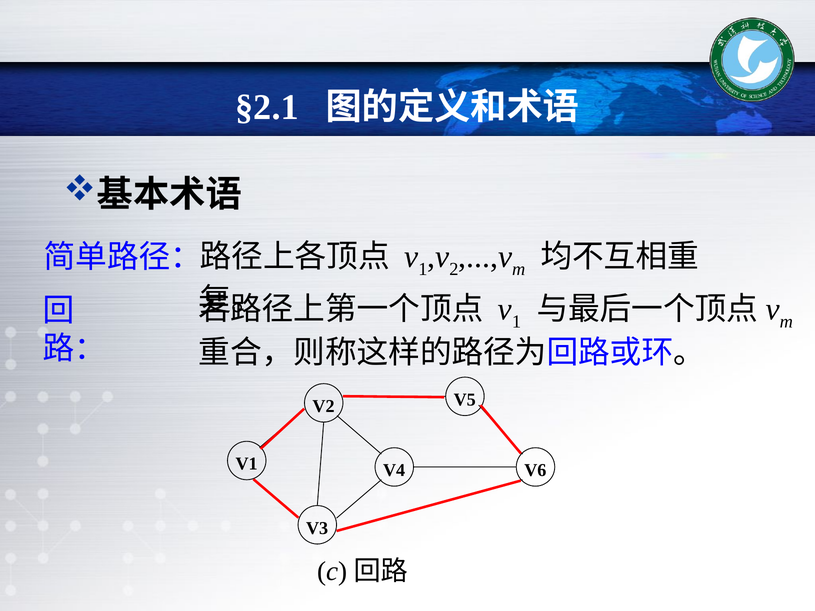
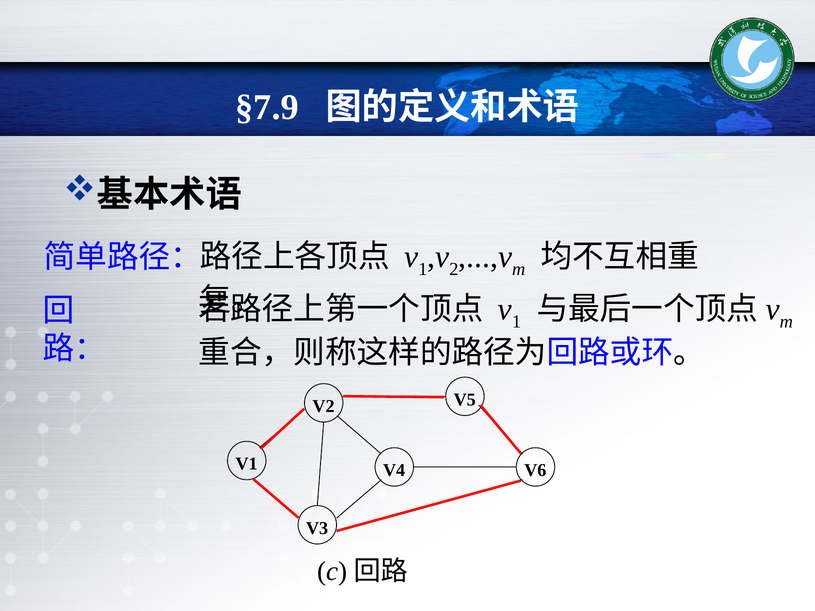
§2.1: §2.1 -> §7.9
